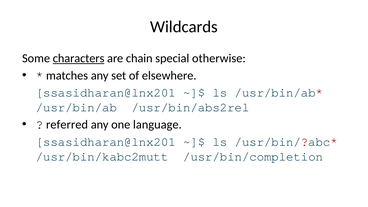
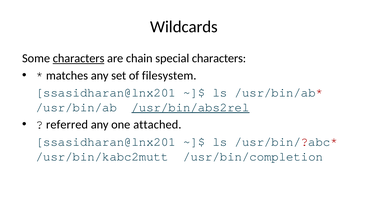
special otherwise: otherwise -> characters
elsewhere: elsewhere -> filesystem
/usr/bin/abs2rel underline: none -> present
language: language -> attached
